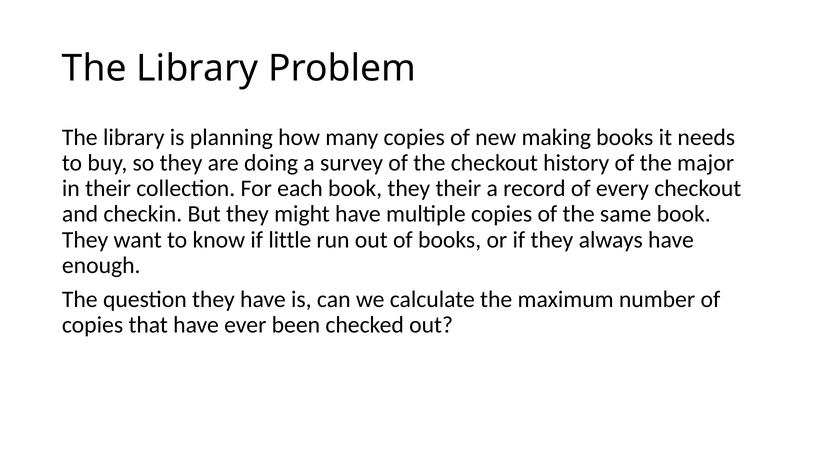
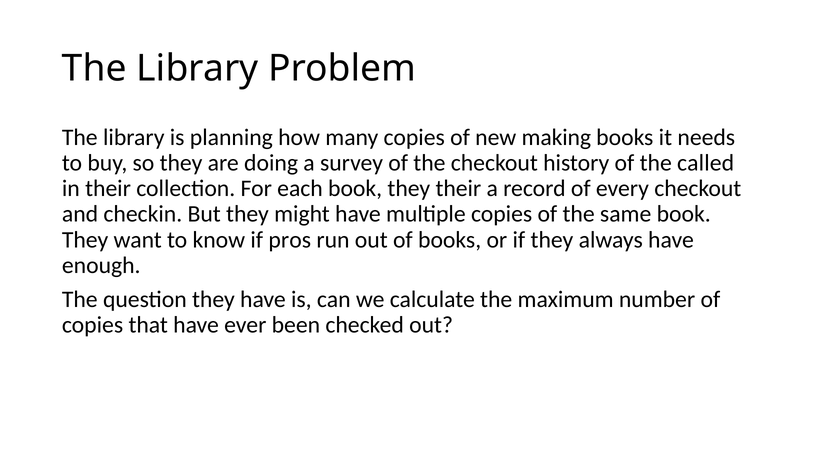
major: major -> called
little: little -> pros
